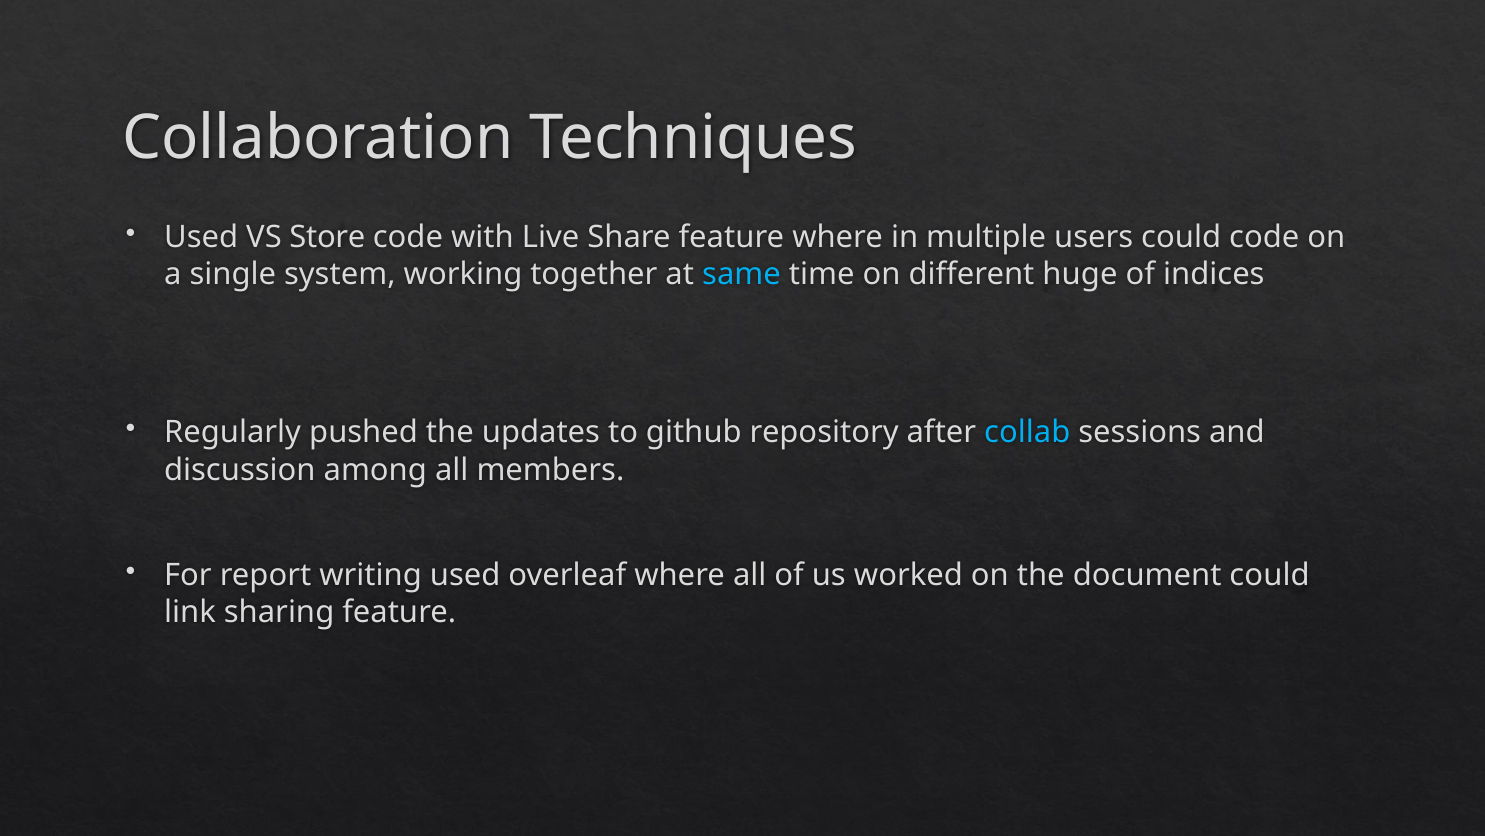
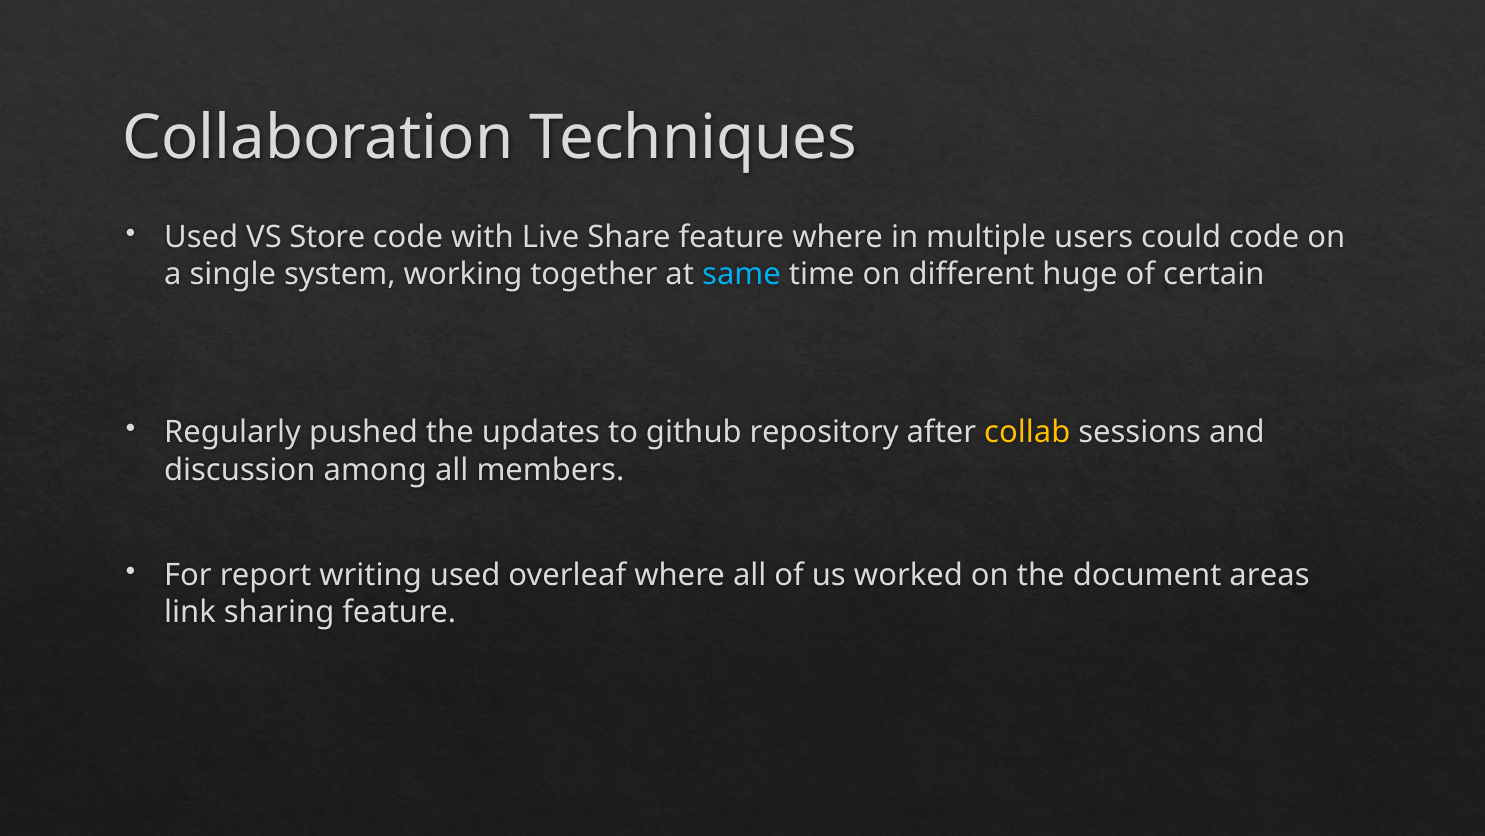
indices: indices -> certain
collab colour: light blue -> yellow
document could: could -> areas
